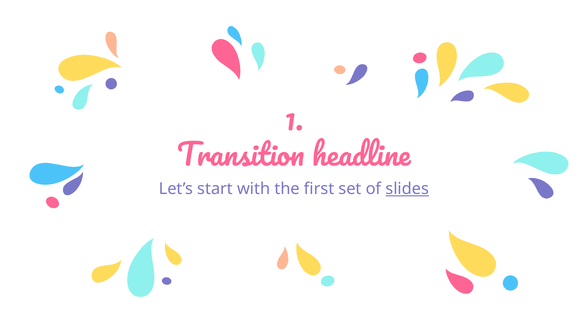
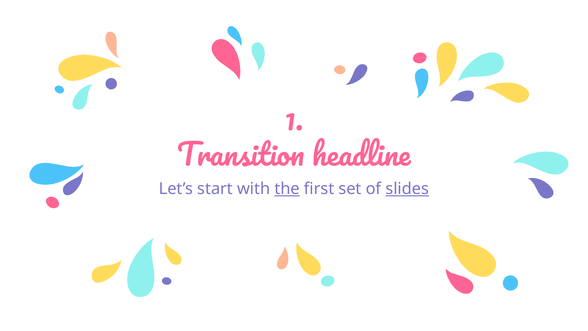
the underline: none -> present
